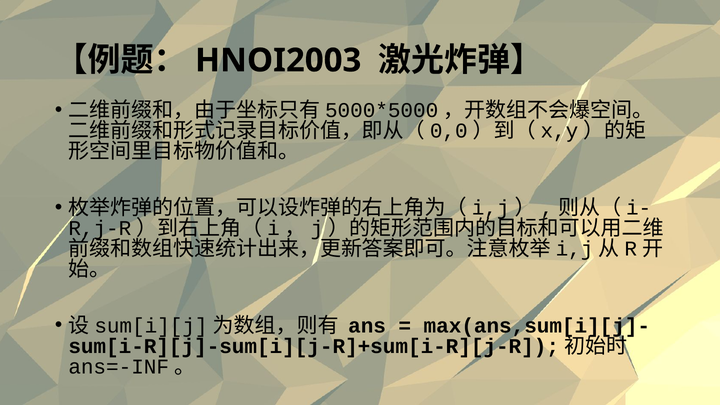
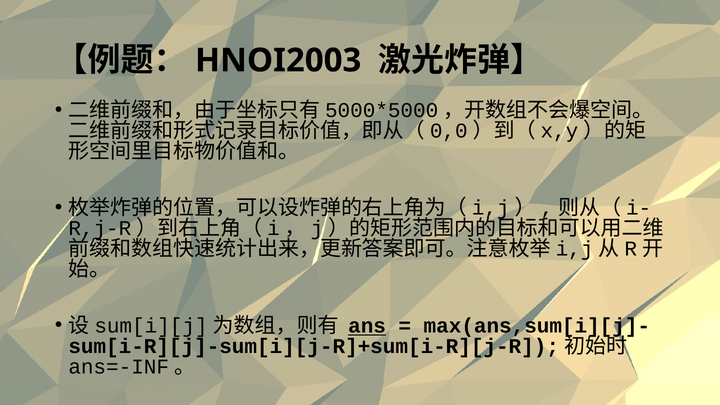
ans underline: none -> present
